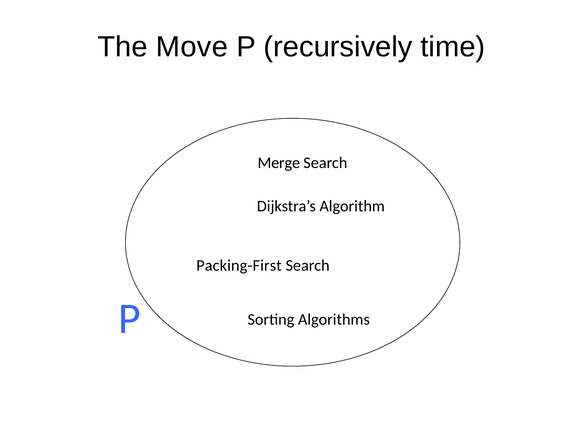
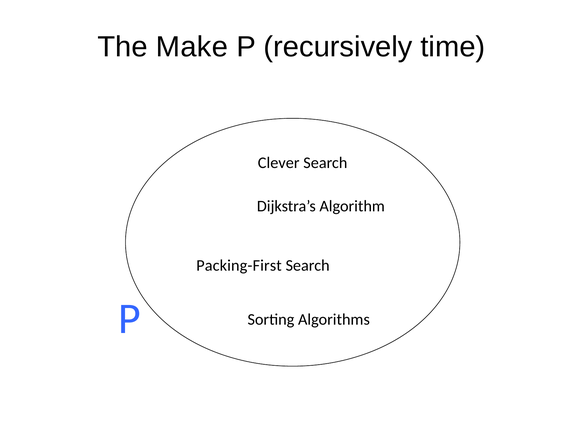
Move: Move -> Make
Merge: Merge -> Clever
